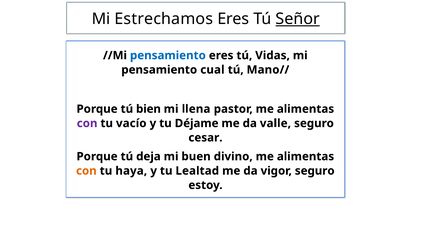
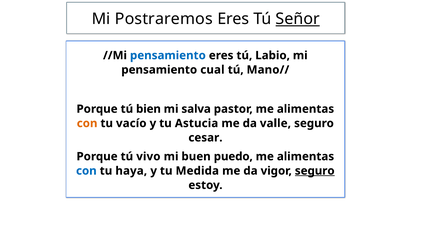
Estrechamos: Estrechamos -> Postraremos
Vidas: Vidas -> Labio
llena: llena -> salva
con at (87, 123) colour: purple -> orange
Déjame: Déjame -> Astucia
deja: deja -> vivo
divino: divino -> puedo
con at (86, 171) colour: orange -> blue
Lealtad: Lealtad -> Medida
seguro at (315, 171) underline: none -> present
